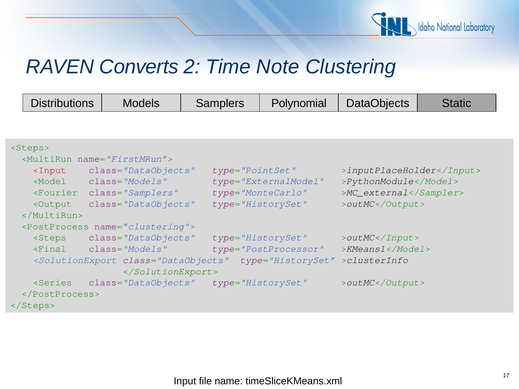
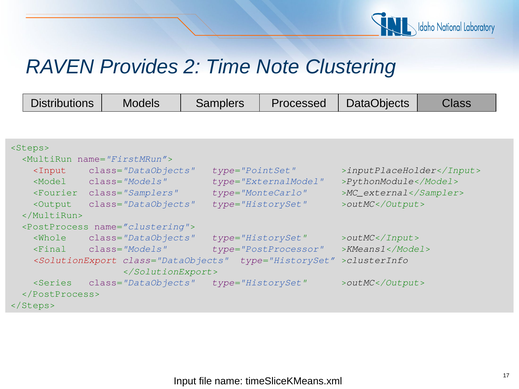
Converts: Converts -> Provides
Polynomial: Polynomial -> Processed
Static: Static -> Class
<Steps: <Steps -> <Whole
<SolutionExport colour: blue -> red
